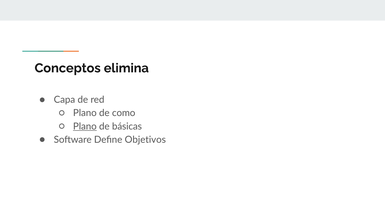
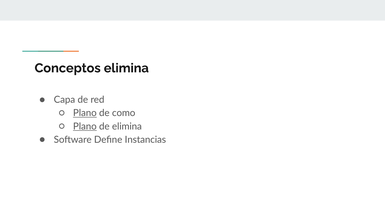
Plano at (85, 113) underline: none -> present
de básicas: básicas -> elimina
Objetivos: Objetivos -> Instancias
